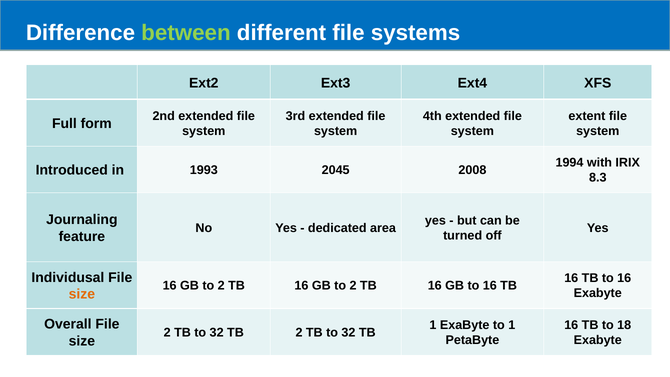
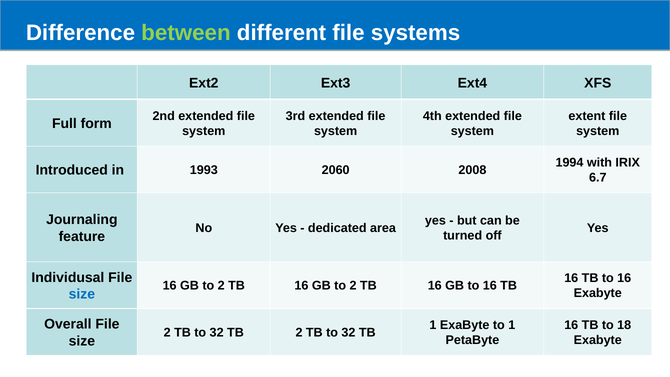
2045: 2045 -> 2060
8.3: 8.3 -> 6.7
size at (82, 294) colour: orange -> blue
